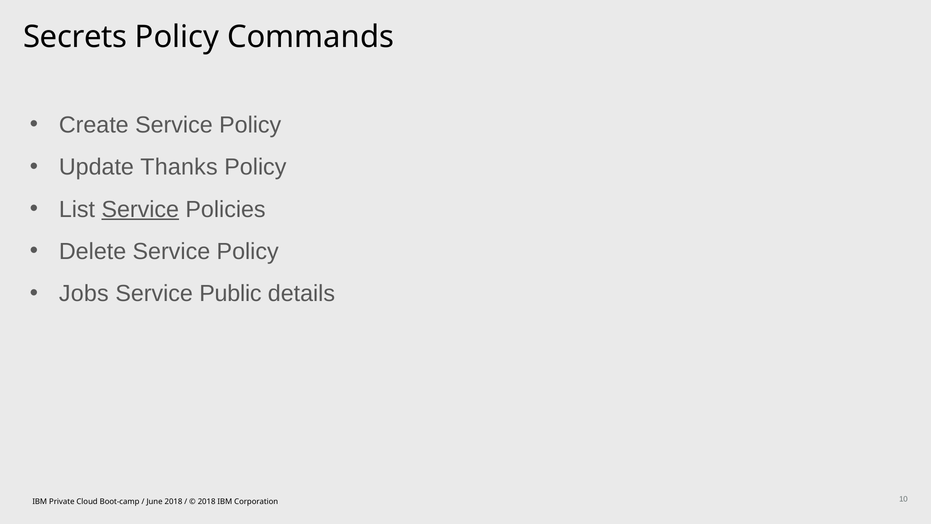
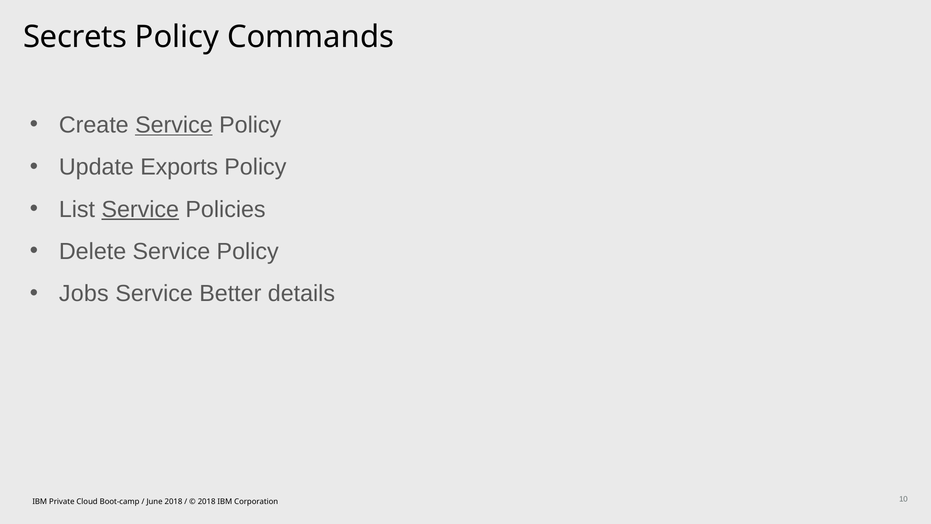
Service at (174, 125) underline: none -> present
Thanks: Thanks -> Exports
Public: Public -> Better
